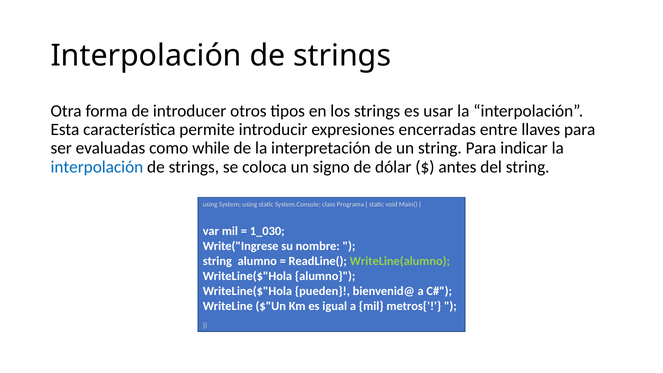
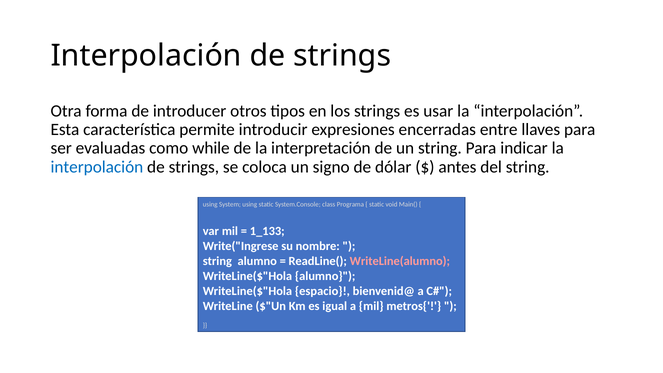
1_030: 1_030 -> 1_133
WriteLine(alumno colour: light green -> pink
pueden: pueden -> espacio
